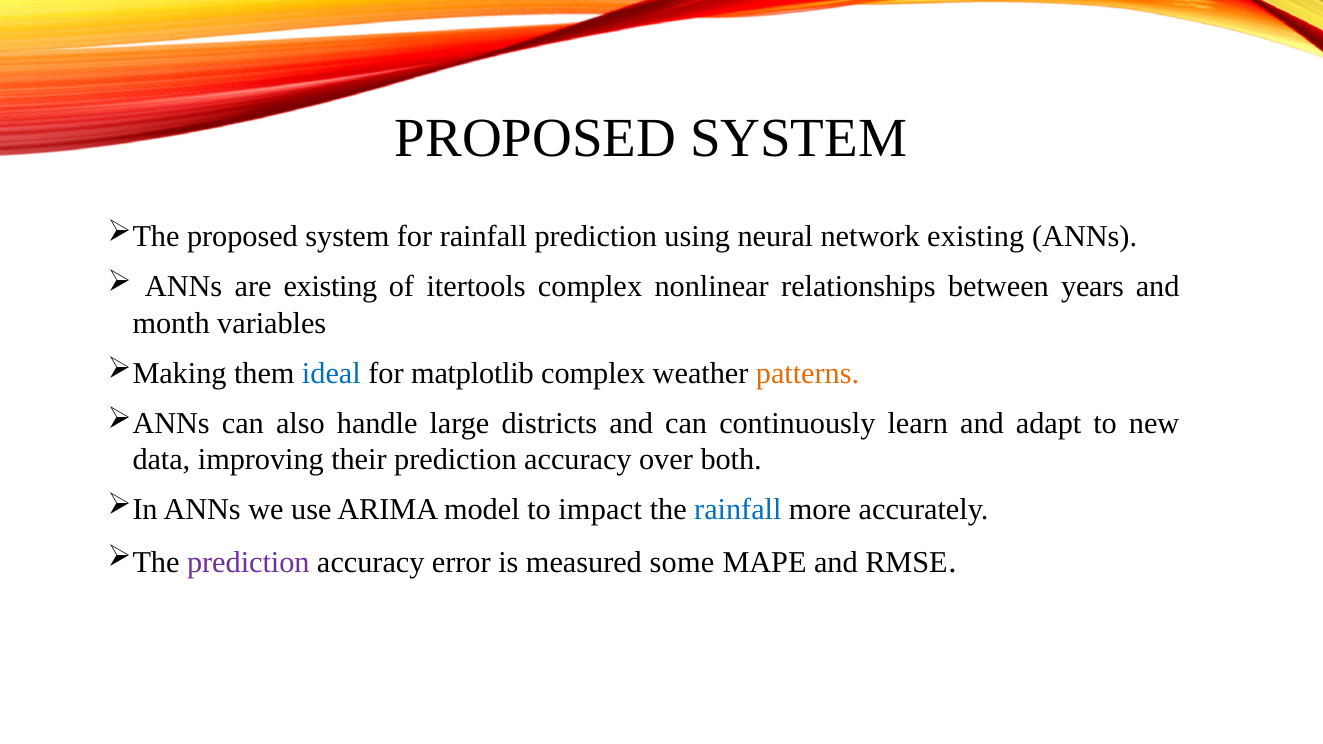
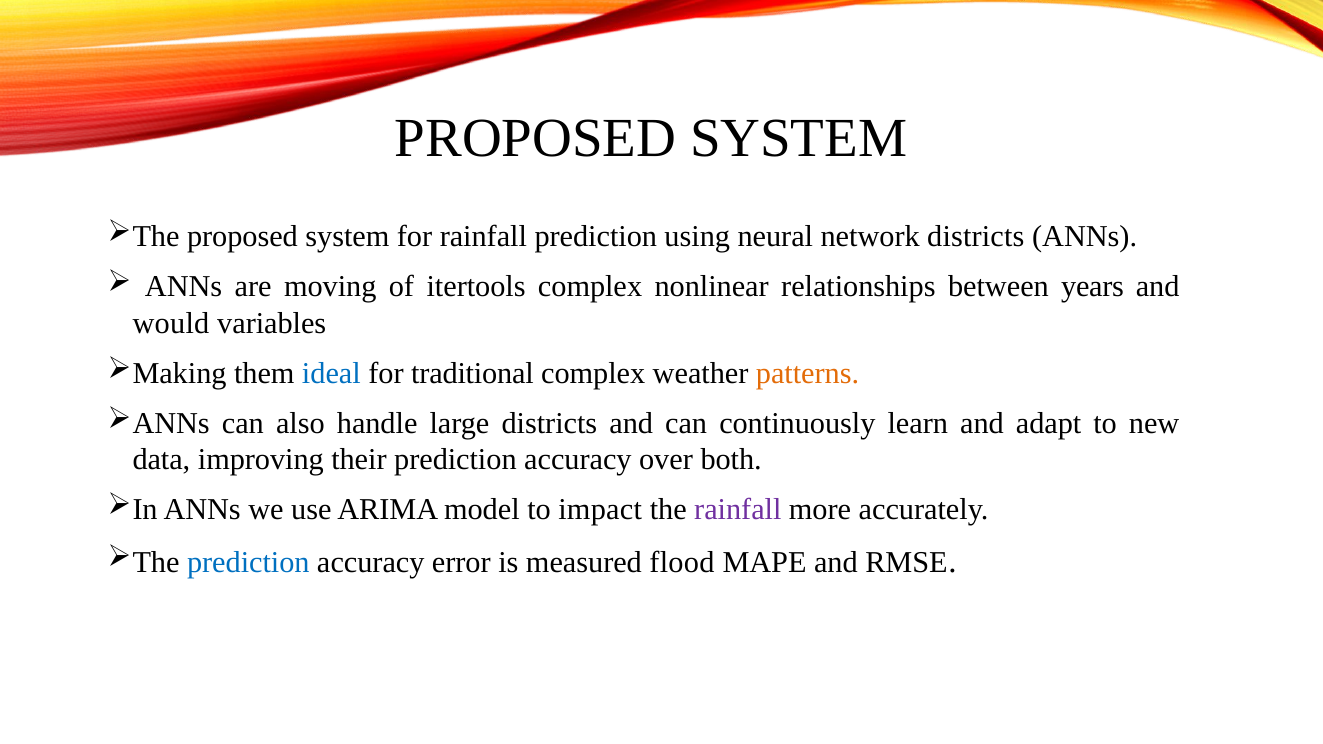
network existing: existing -> districts
are existing: existing -> moving
month: month -> would
matplotlib: matplotlib -> traditional
rainfall at (738, 510) colour: blue -> purple
prediction at (248, 563) colour: purple -> blue
some: some -> flood
